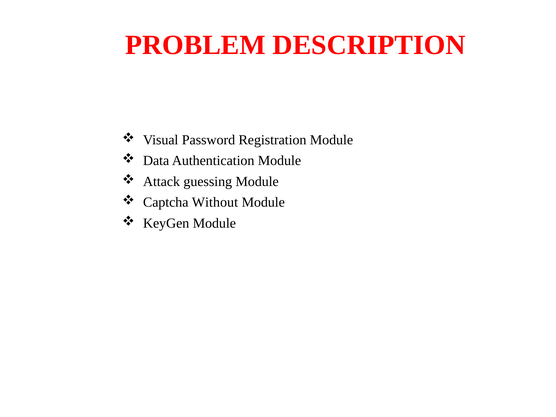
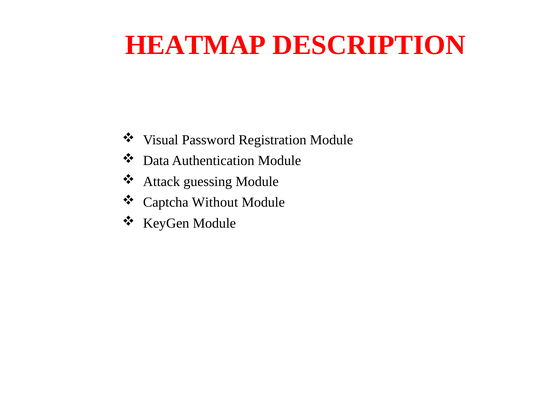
PROBLEM: PROBLEM -> HEATMAP
